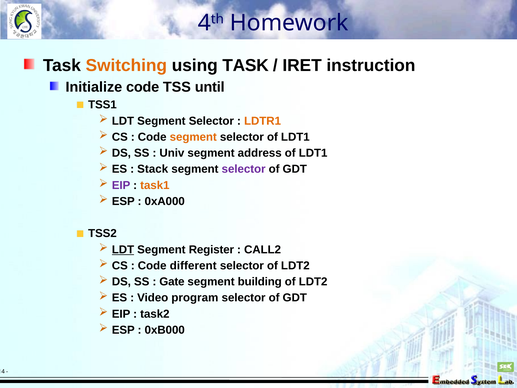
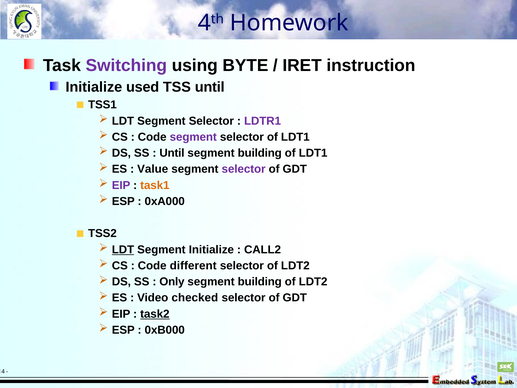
Switching colour: orange -> purple
using TASK: TASK -> BYTE
Initialize code: code -> used
LDTR1 colour: orange -> purple
segment at (193, 137) colour: orange -> purple
Univ at (172, 153): Univ -> Until
address at (260, 153): address -> building
Stack: Stack -> Value
Segment Register: Register -> Initialize
Gate: Gate -> Only
program: program -> checked
task2 underline: none -> present
